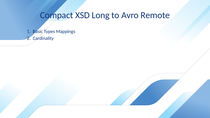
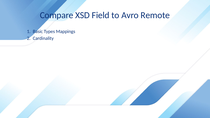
Compact: Compact -> Compare
Long: Long -> Field
